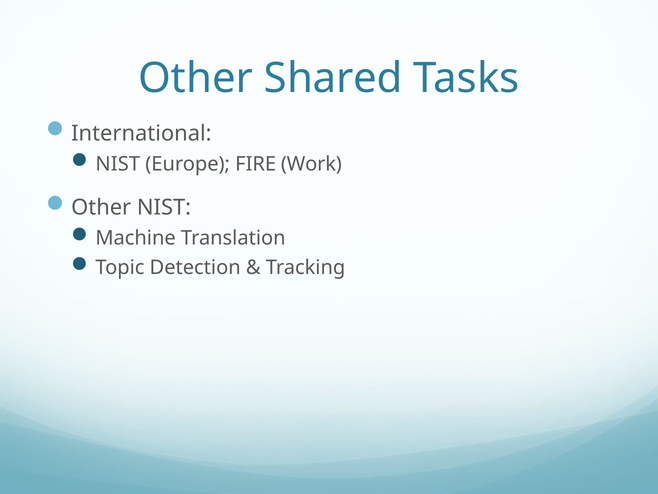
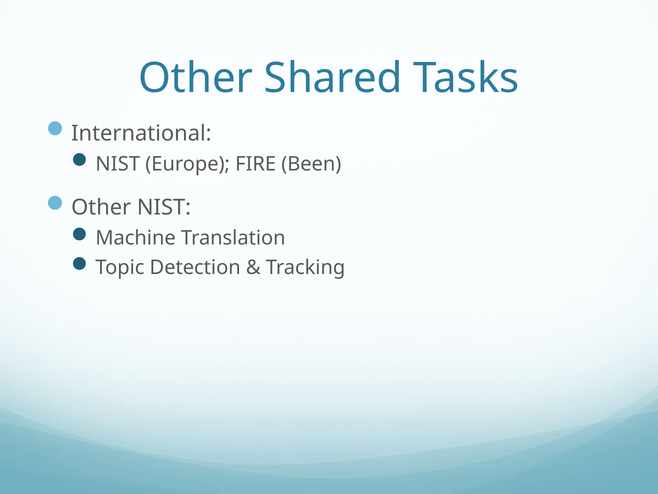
Work: Work -> Been
